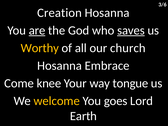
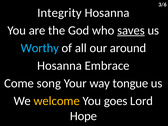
Creation: Creation -> Integrity
are underline: present -> none
Worthy colour: yellow -> light blue
church: church -> around
knee: knee -> song
Earth: Earth -> Hope
